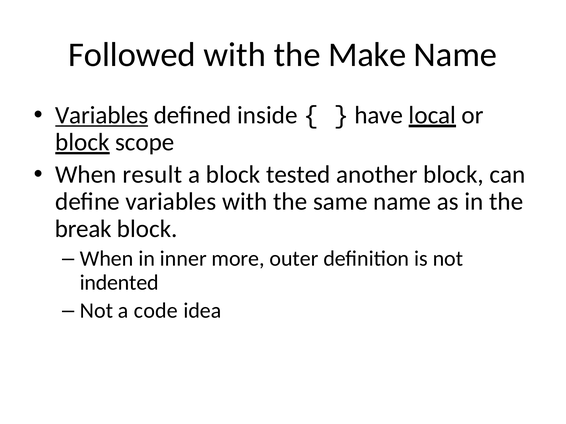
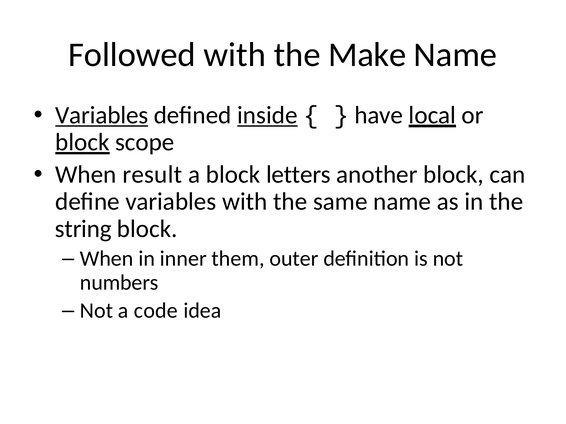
inside underline: none -> present
tested: tested -> letters
break: break -> string
more: more -> them
indented: indented -> numbers
